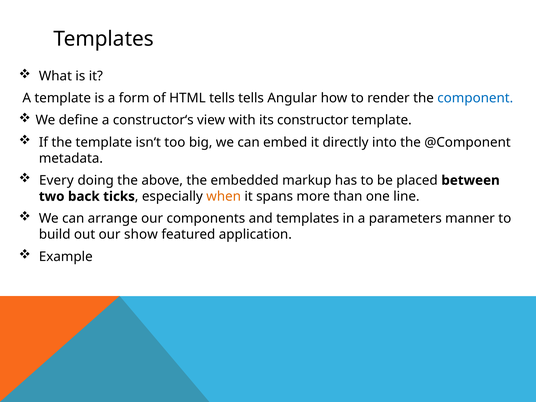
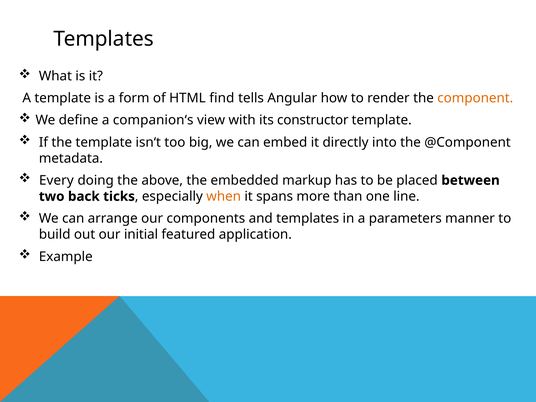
HTML tells: tells -> find
component colour: blue -> orange
constructor‘s: constructor‘s -> companion‘s
show: show -> initial
